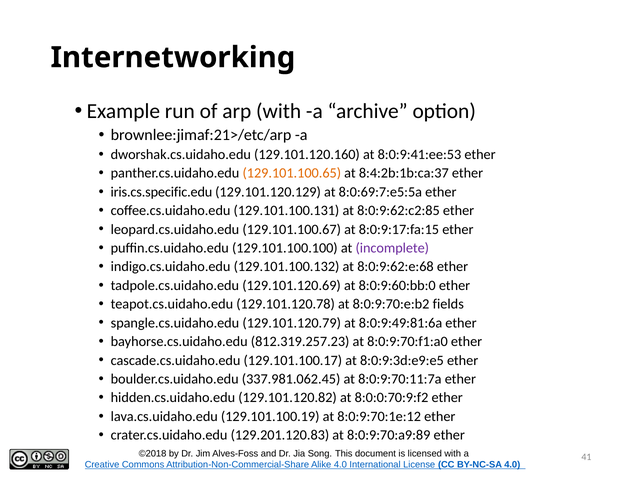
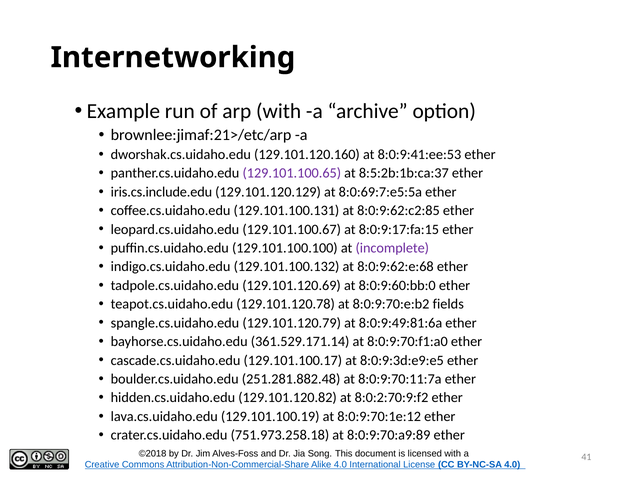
129.101.100.65 colour: orange -> purple
8:4:2b:1b:ca:37: 8:4:2b:1b:ca:37 -> 8:5:2b:1b:ca:37
iris.cs.specific.edu: iris.cs.specific.edu -> iris.cs.include.edu
812.319.257.23: 812.319.257.23 -> 361.529.171.14
337.981.062.45: 337.981.062.45 -> 251.281.882.48
8:0:0:70:9:f2: 8:0:0:70:9:f2 -> 8:0:2:70:9:f2
129.201.120.83: 129.201.120.83 -> 751.973.258.18
